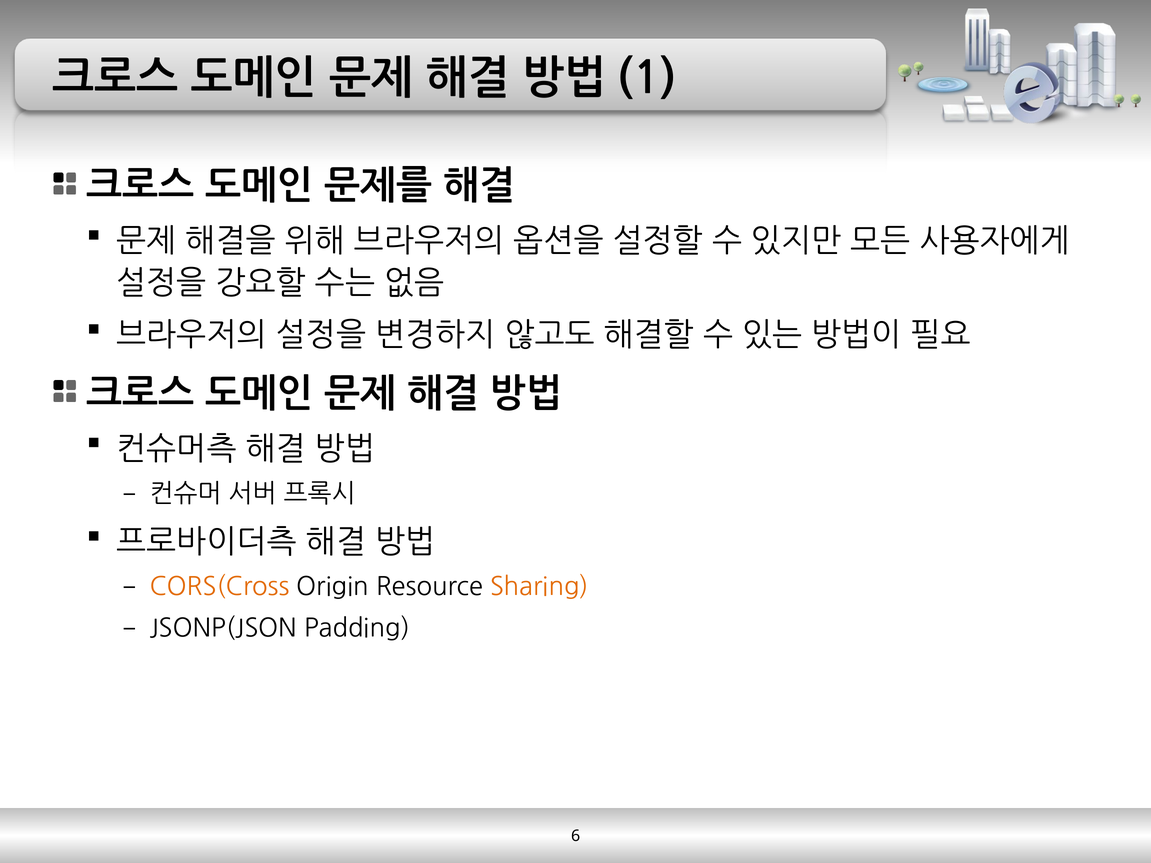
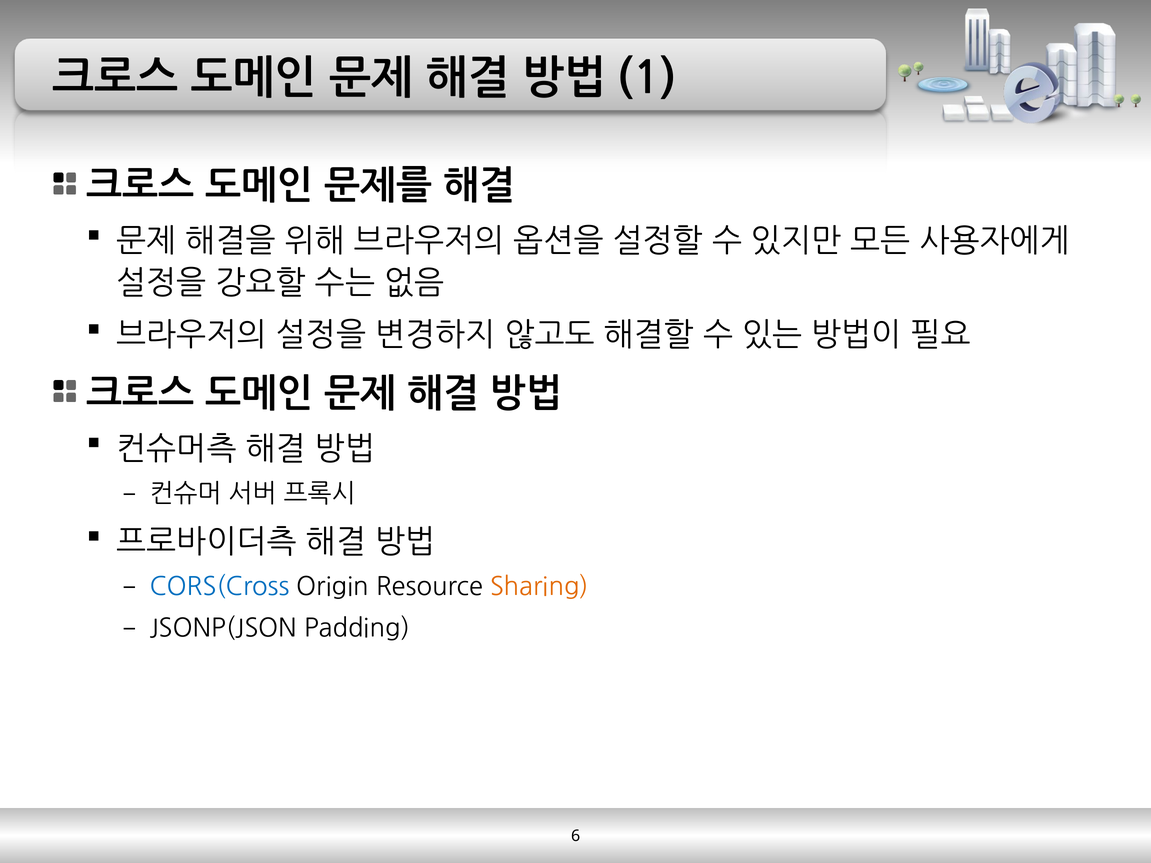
CORS(Cross colour: orange -> blue
